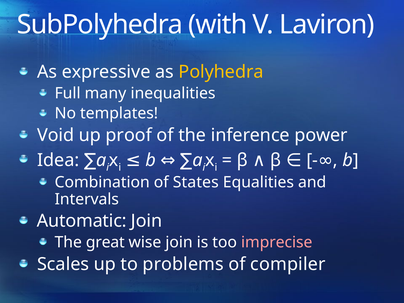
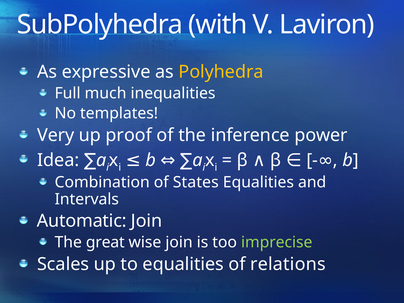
many: many -> much
Void: Void -> Very
imprecise colour: pink -> light green
to problems: problems -> equalities
compiler: compiler -> relations
